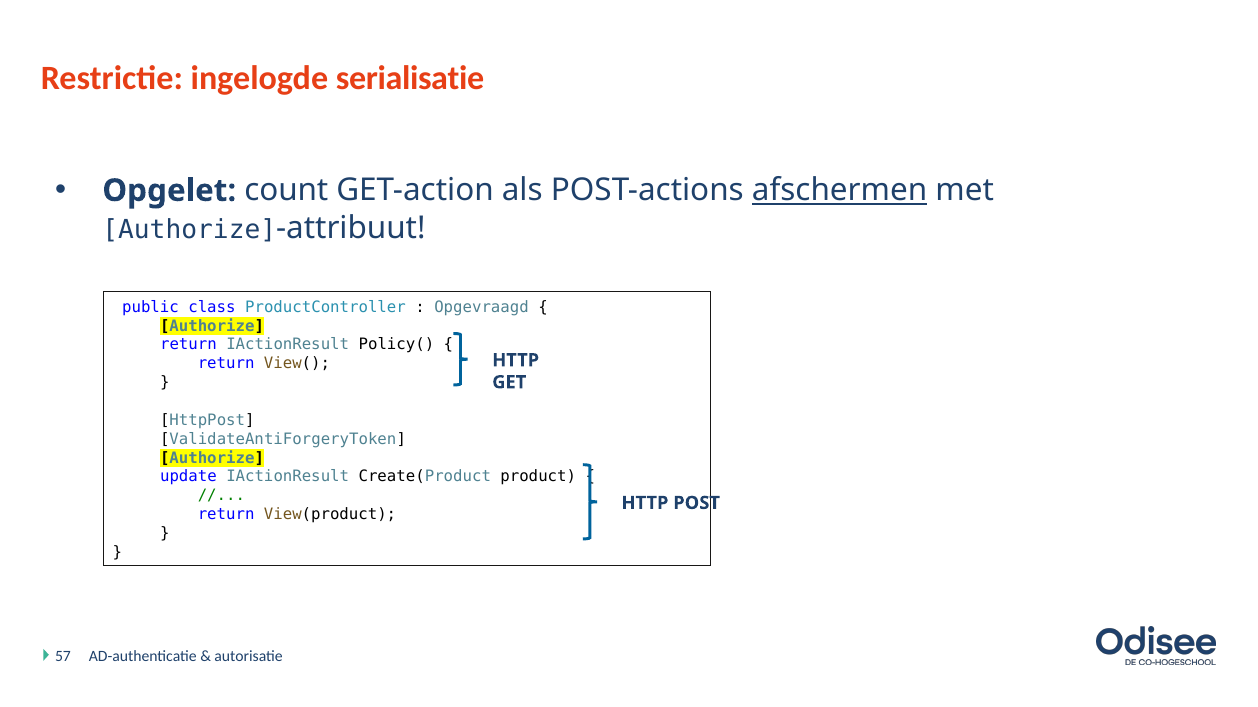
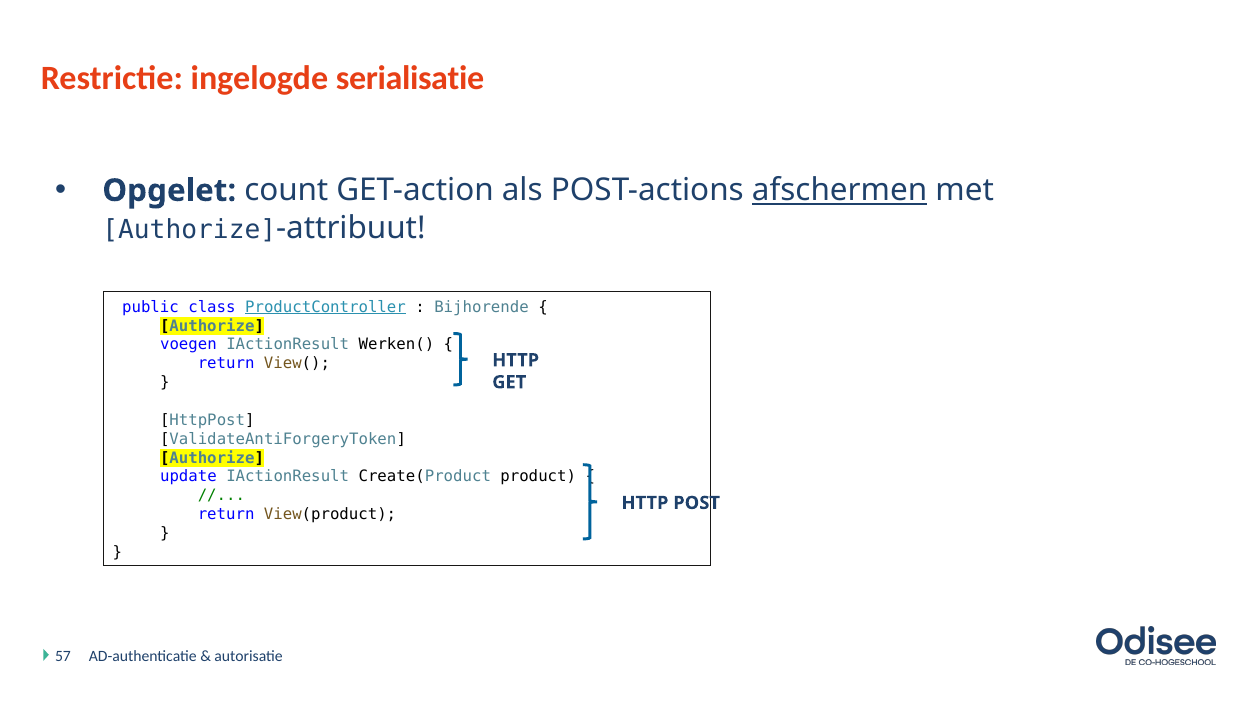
ProductController underline: none -> present
Opgevraagd: Opgevraagd -> Bijhorende
return at (188, 345): return -> voegen
Policy(: Policy( -> Werken(
